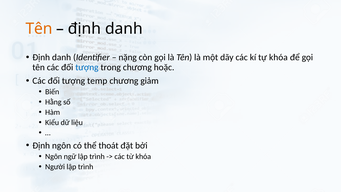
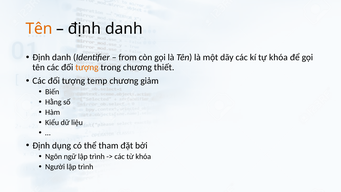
nặng: nặng -> from
tượng at (87, 67) colour: blue -> orange
hoặc: hoặc -> thiết
Định ngôn: ngôn -> dụng
thoát: thoát -> tham
